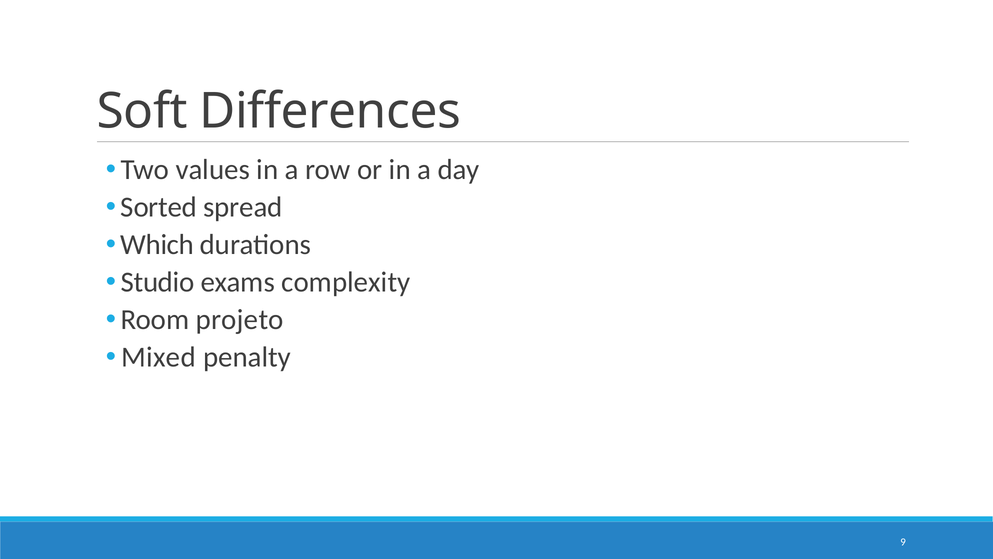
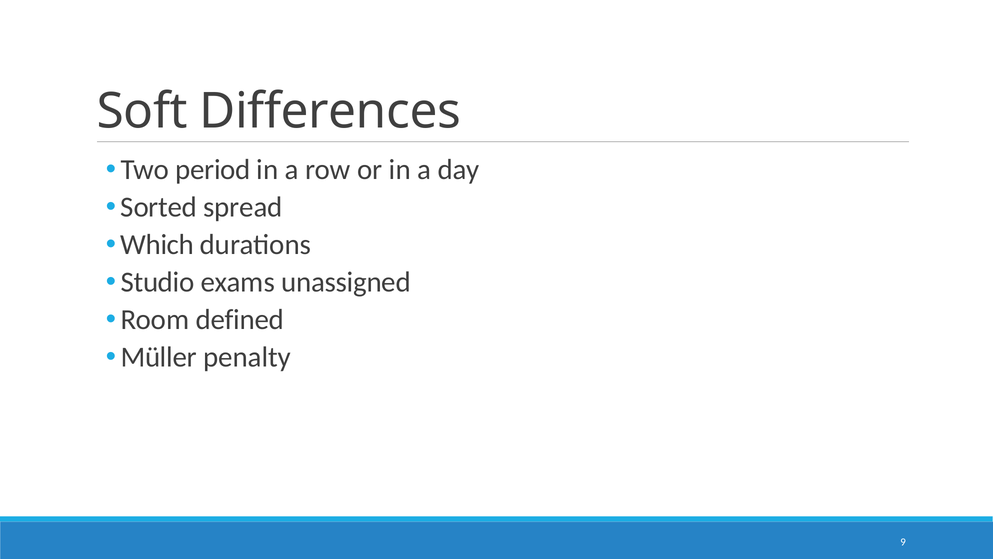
values: values -> period
complexity: complexity -> unassigned
projeto: projeto -> defined
Mixed: Mixed -> Müller
